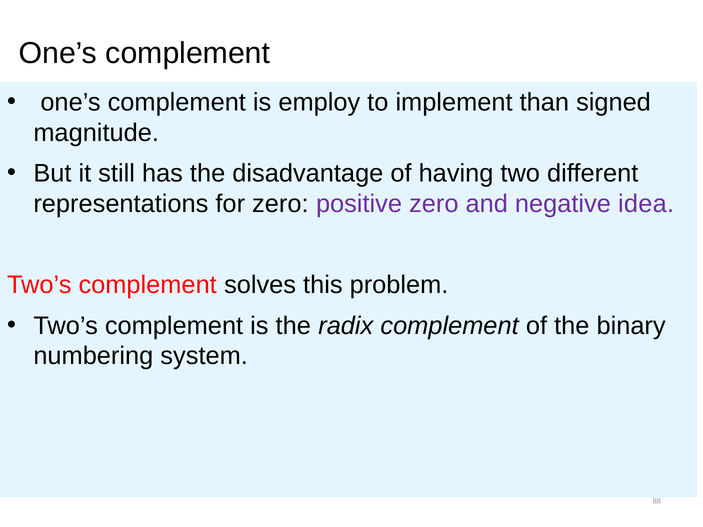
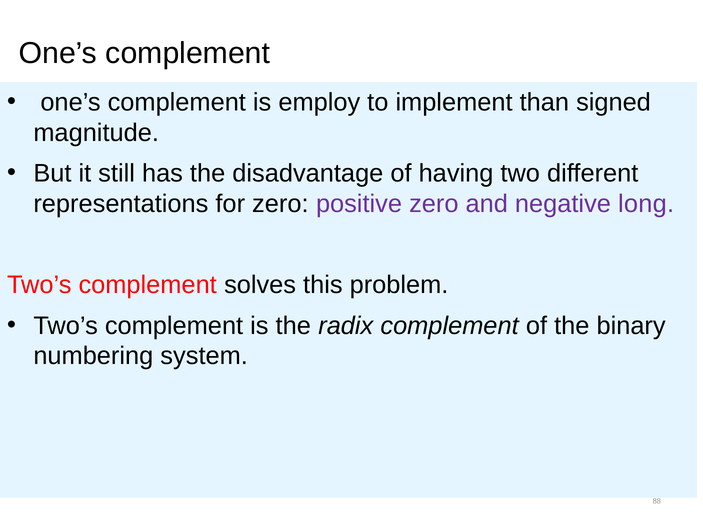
idea: idea -> long
